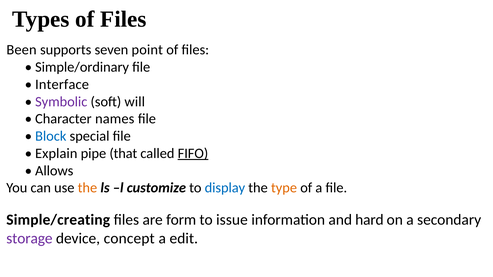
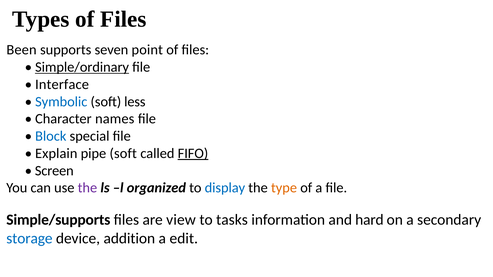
Simple/ordinary underline: none -> present
Symbolic colour: purple -> blue
will: will -> less
pipe that: that -> soft
Allows: Allows -> Screen
the at (87, 188) colour: orange -> purple
customize: customize -> organized
Simple/creating: Simple/creating -> Simple/supports
form: form -> view
issue: issue -> tasks
storage colour: purple -> blue
concept: concept -> addition
